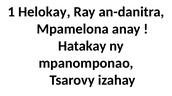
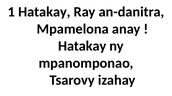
1 Helokay: Helokay -> Hatakay
